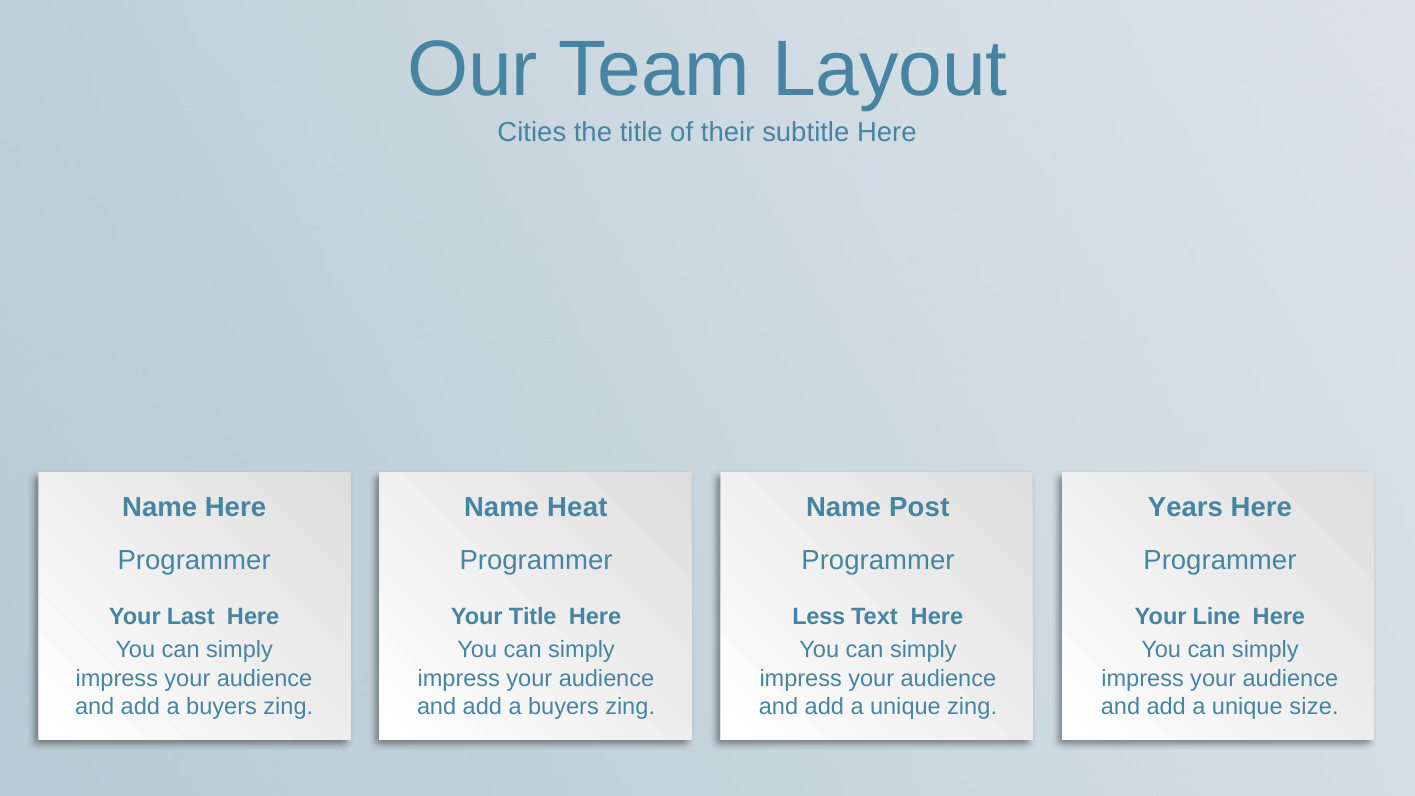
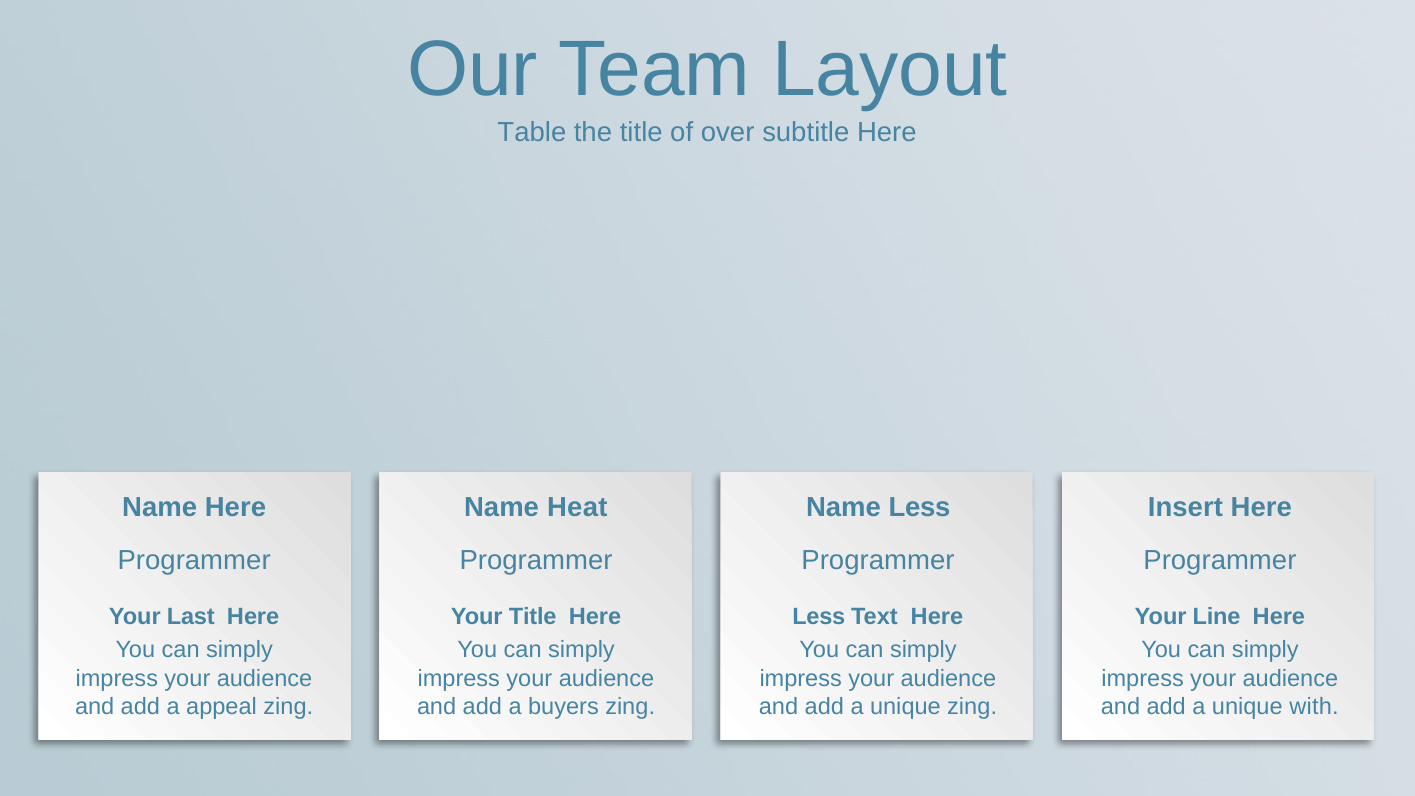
Cities: Cities -> Table
their: their -> over
Name Post: Post -> Less
Years: Years -> Insert
buyers at (222, 707): buyers -> appeal
size: size -> with
